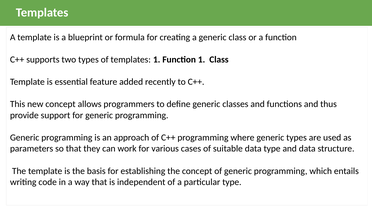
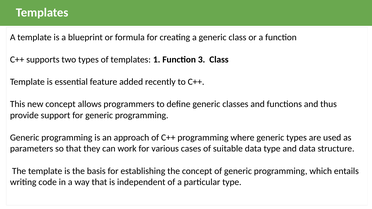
Function 1: 1 -> 3
